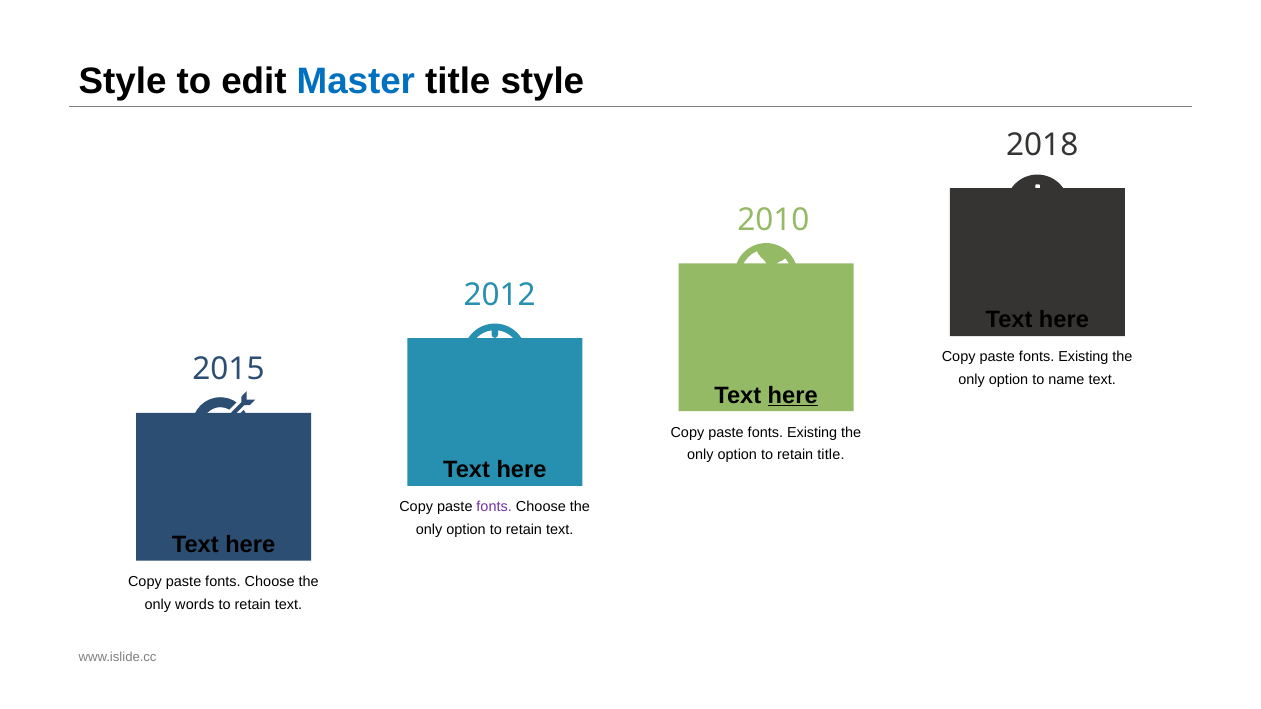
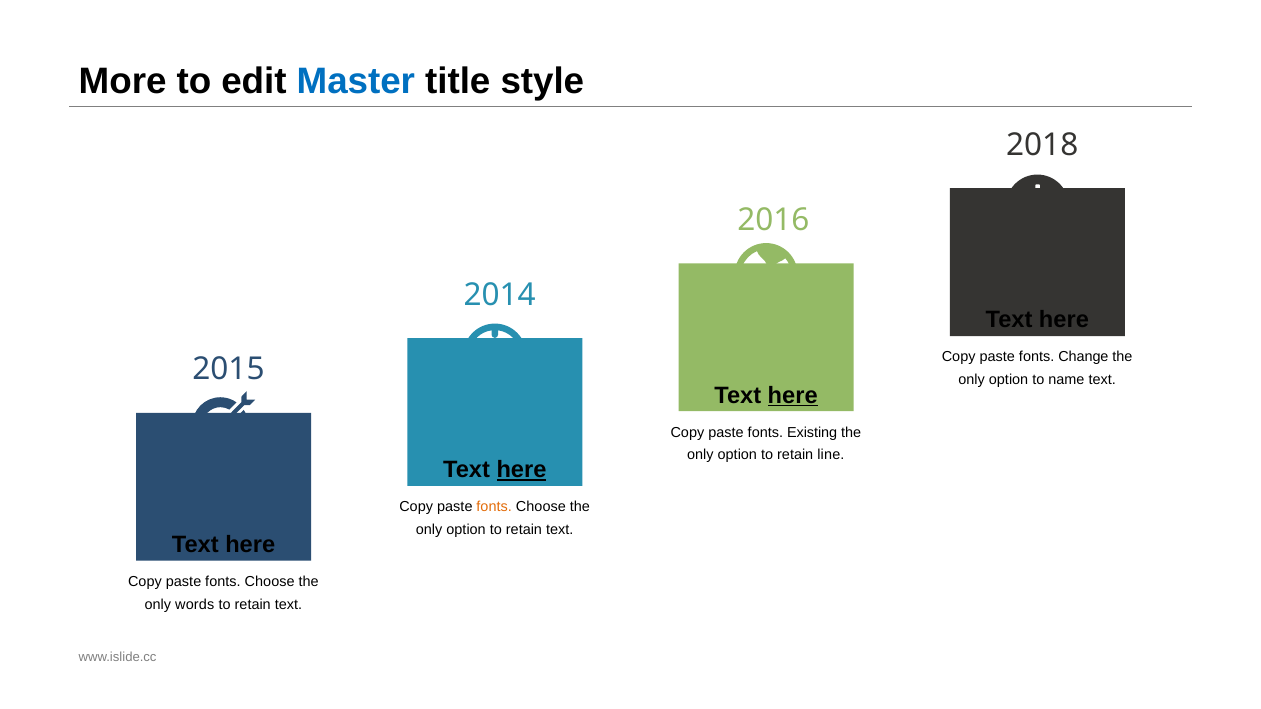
Style at (123, 82): Style -> More
2010: 2010 -> 2016
2012: 2012 -> 2014
Existing at (1083, 357): Existing -> Change
retain title: title -> line
here at (521, 470) underline: none -> present
fonts at (494, 507) colour: purple -> orange
